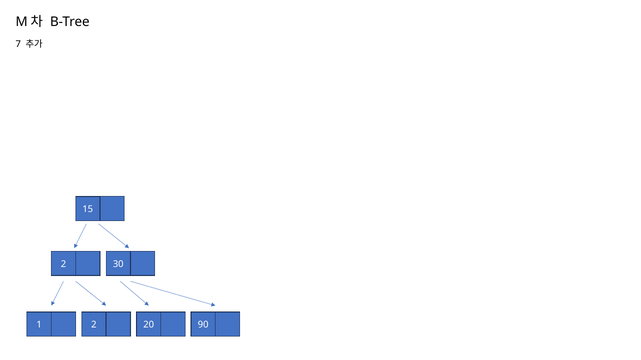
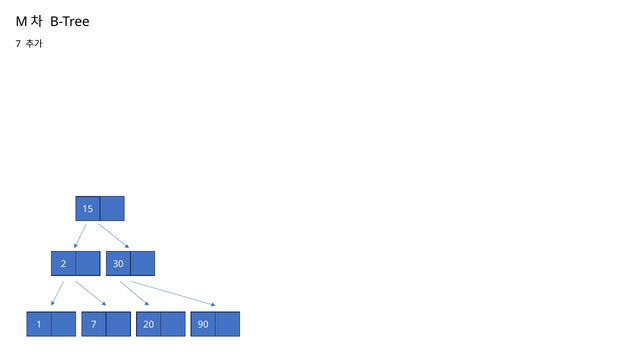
1 2: 2 -> 7
